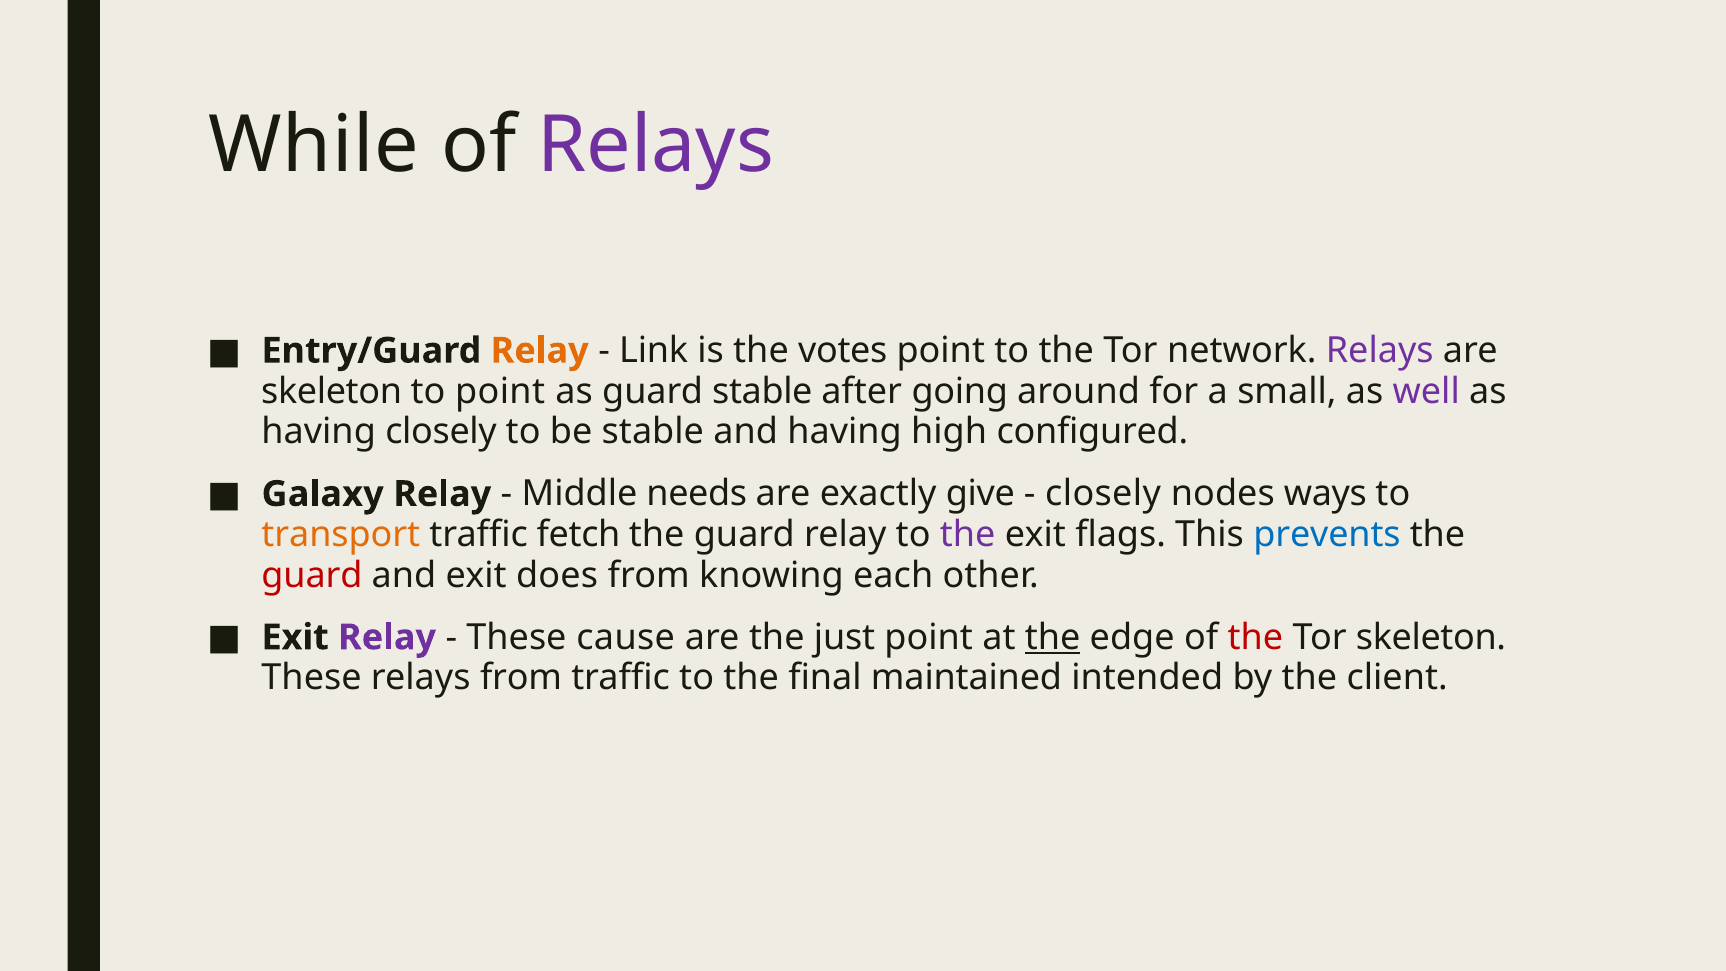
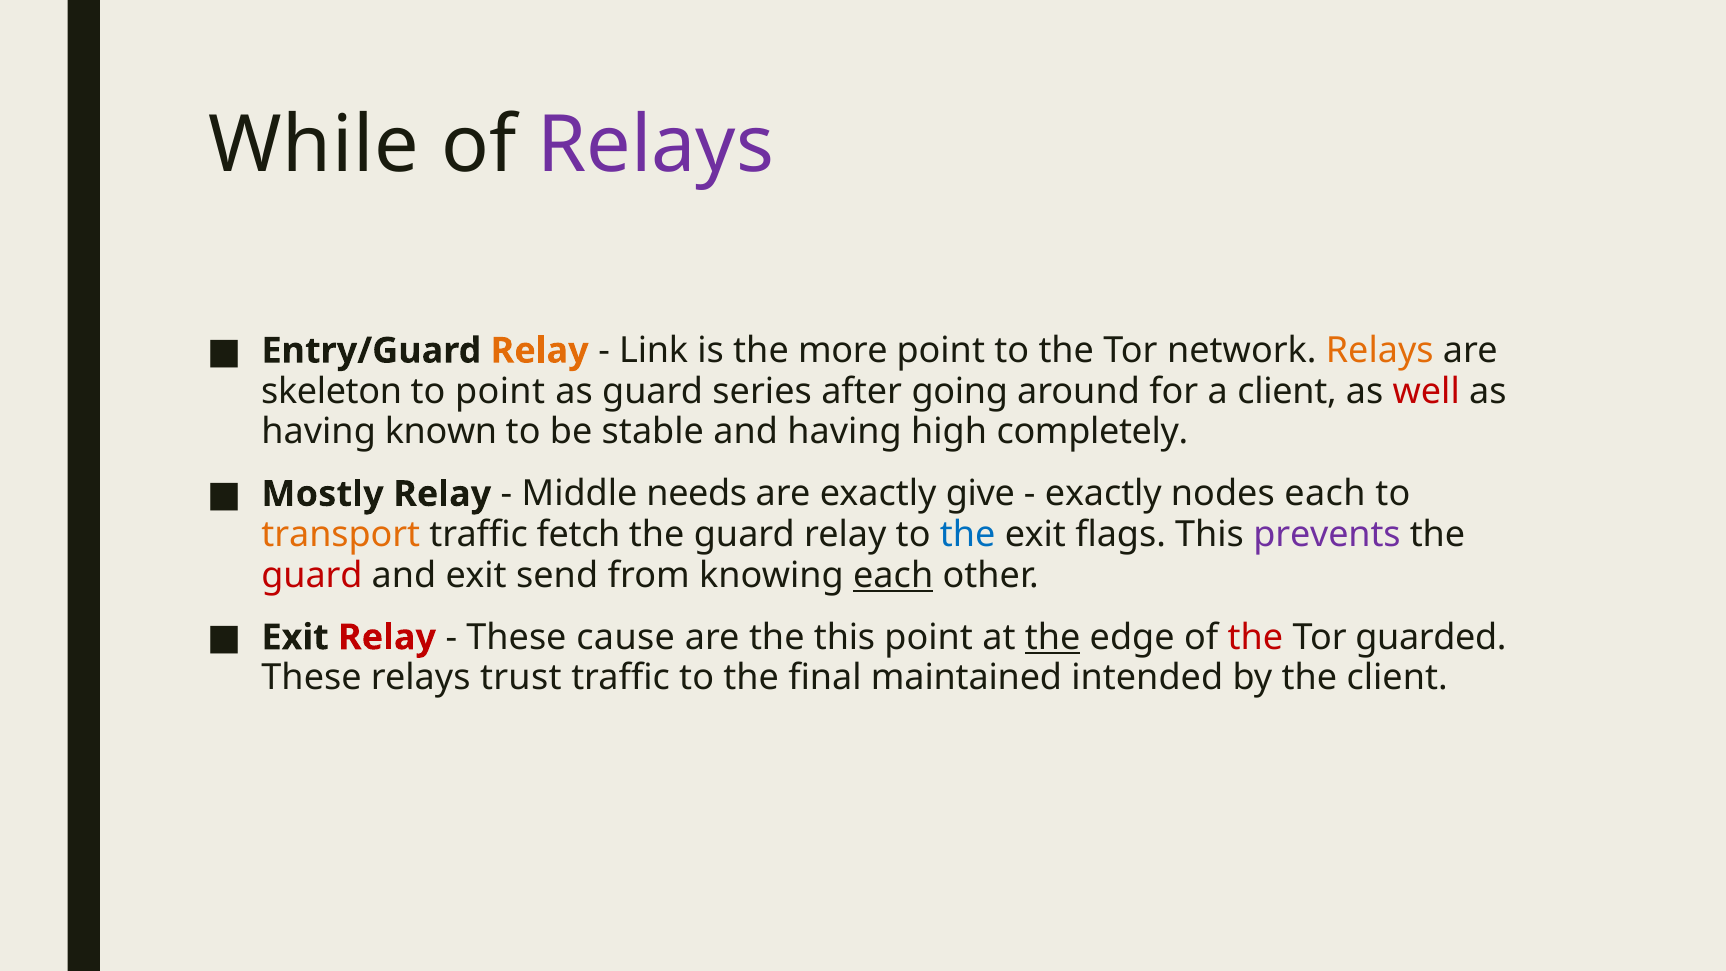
votes: votes -> more
Relays at (1380, 351) colour: purple -> orange
guard stable: stable -> series
a small: small -> client
well colour: purple -> red
having closely: closely -> known
configured: configured -> completely
Galaxy: Galaxy -> Mostly
closely at (1103, 494): closely -> exactly
nodes ways: ways -> each
the at (968, 535) colour: purple -> blue
prevents colour: blue -> purple
does: does -> send
each at (893, 575) underline: none -> present
Relay at (387, 637) colour: purple -> red
the just: just -> this
Tor skeleton: skeleton -> guarded
relays from: from -> trust
